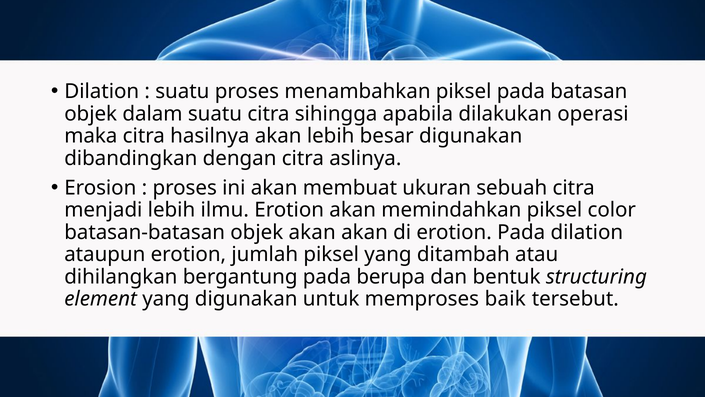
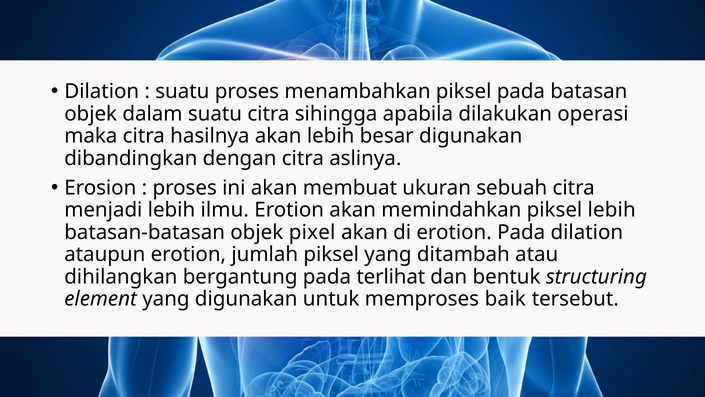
piksel color: color -> lebih
objek akan: akan -> pixel
berupa: berupa -> terlihat
